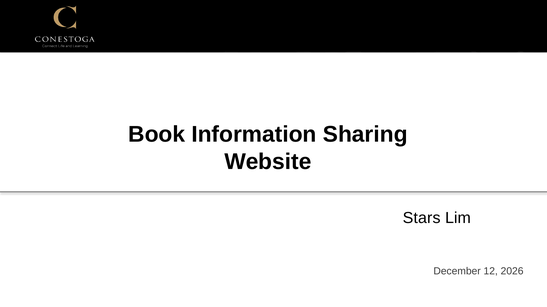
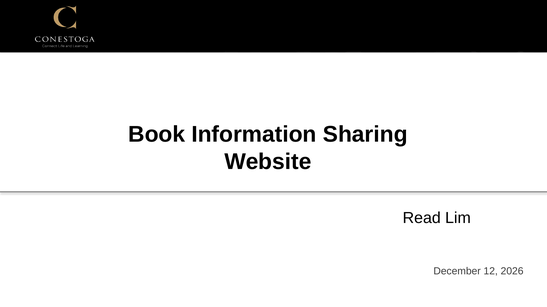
Stars: Stars -> Read
